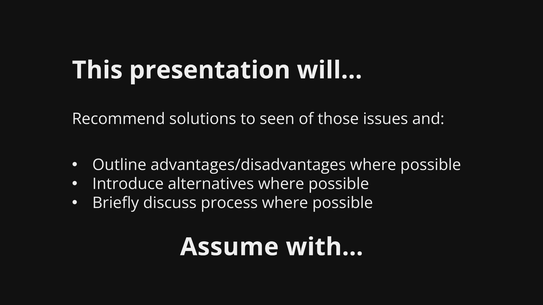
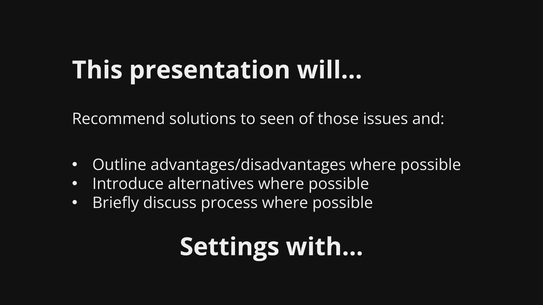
Assume: Assume -> Settings
